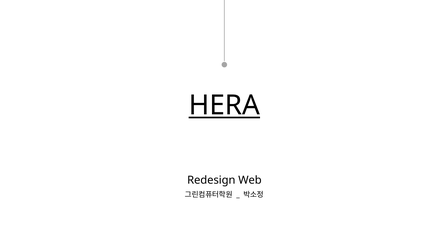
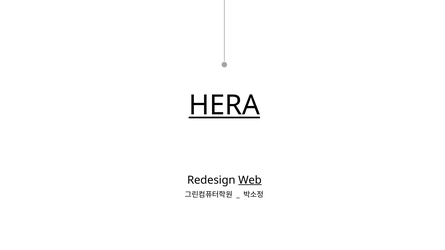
Web underline: none -> present
